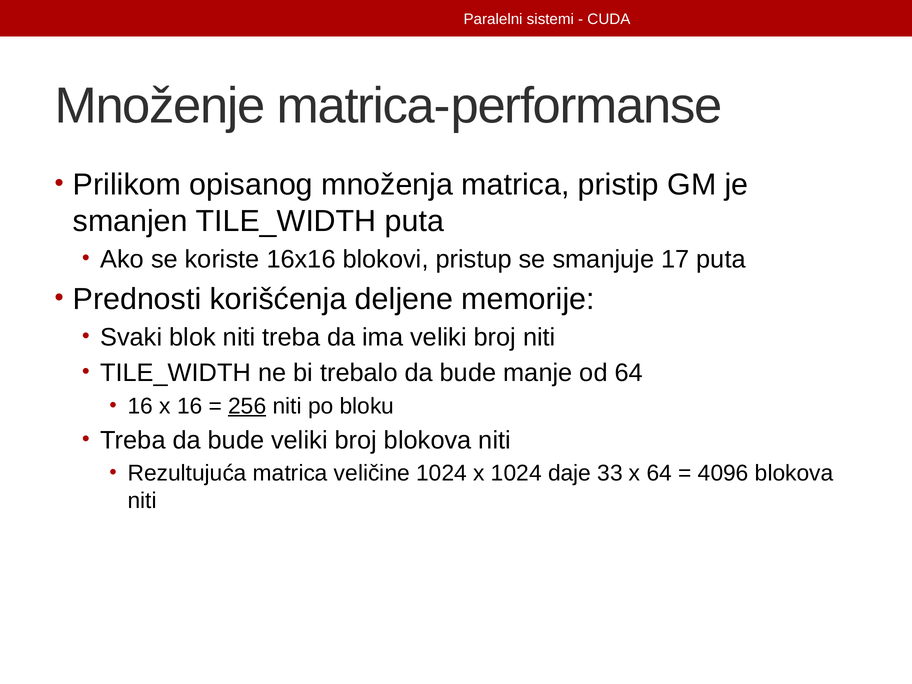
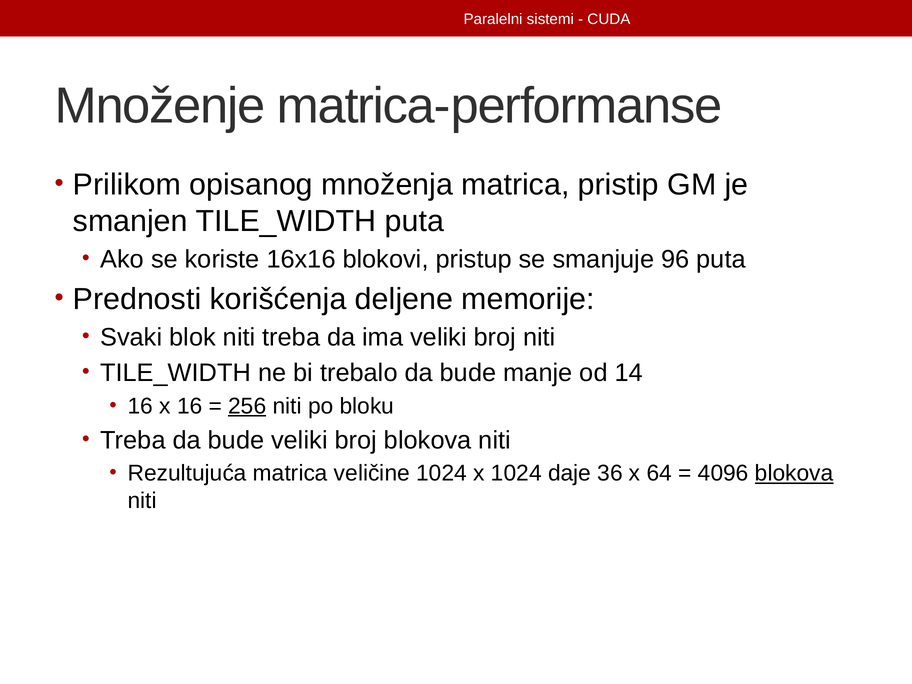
17: 17 -> 96
od 64: 64 -> 14
33: 33 -> 36
blokova at (794, 473) underline: none -> present
